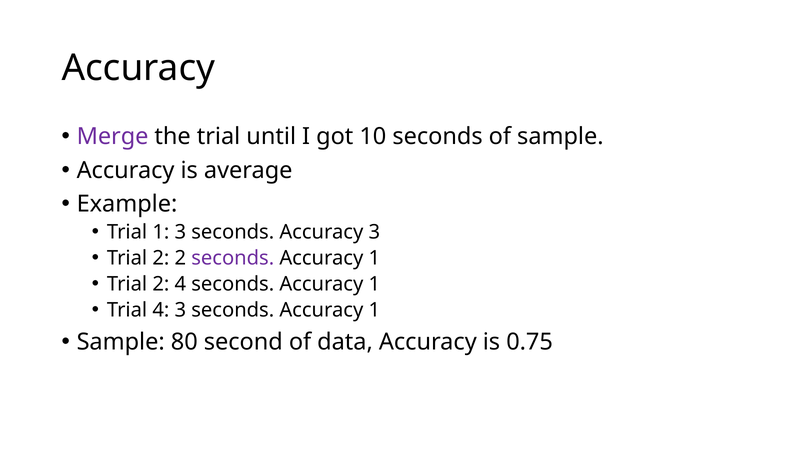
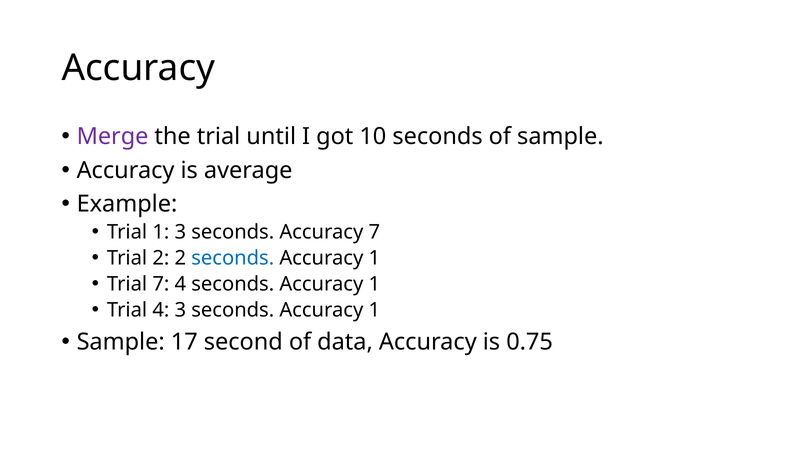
Accuracy 3: 3 -> 7
seconds at (233, 258) colour: purple -> blue
2 at (161, 284): 2 -> 7
80: 80 -> 17
